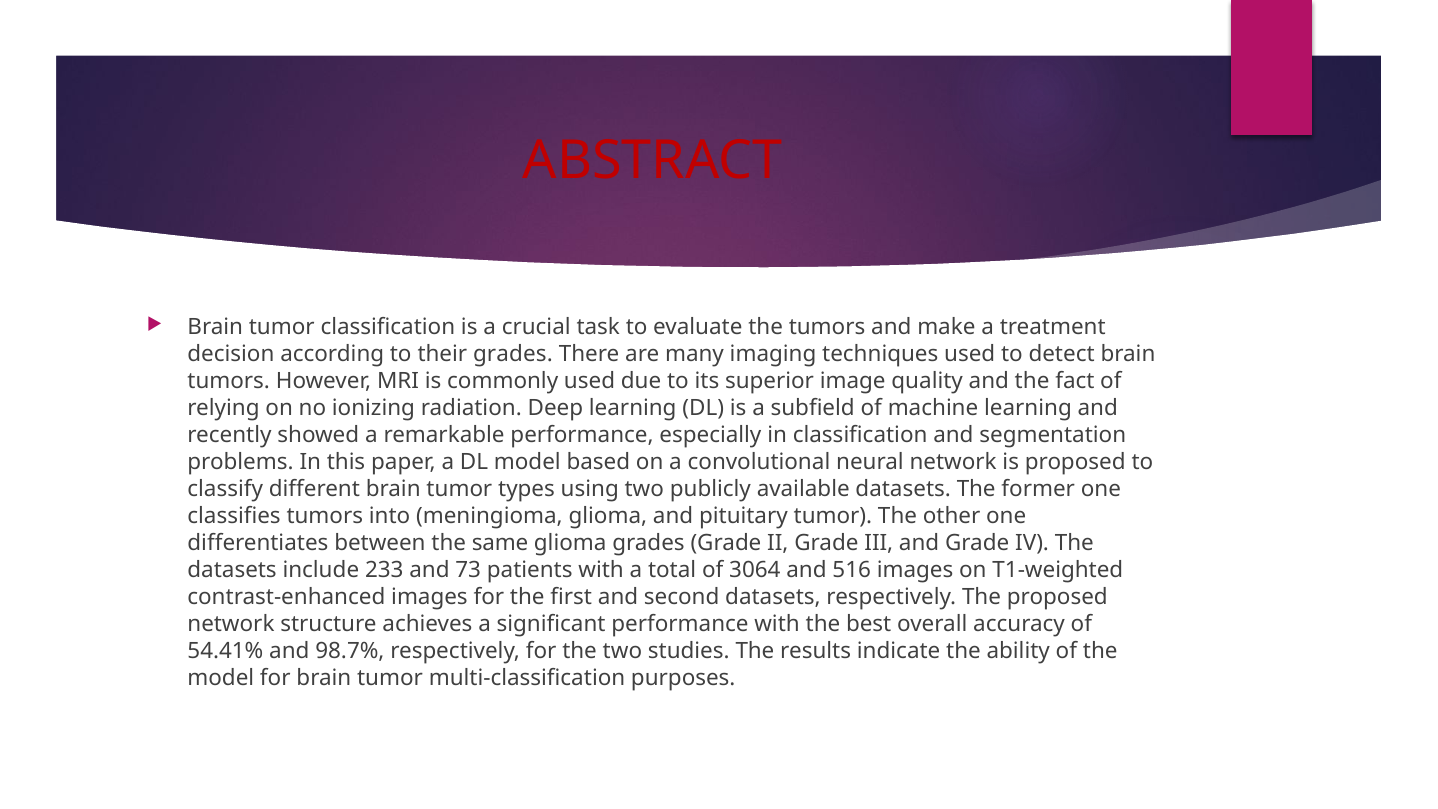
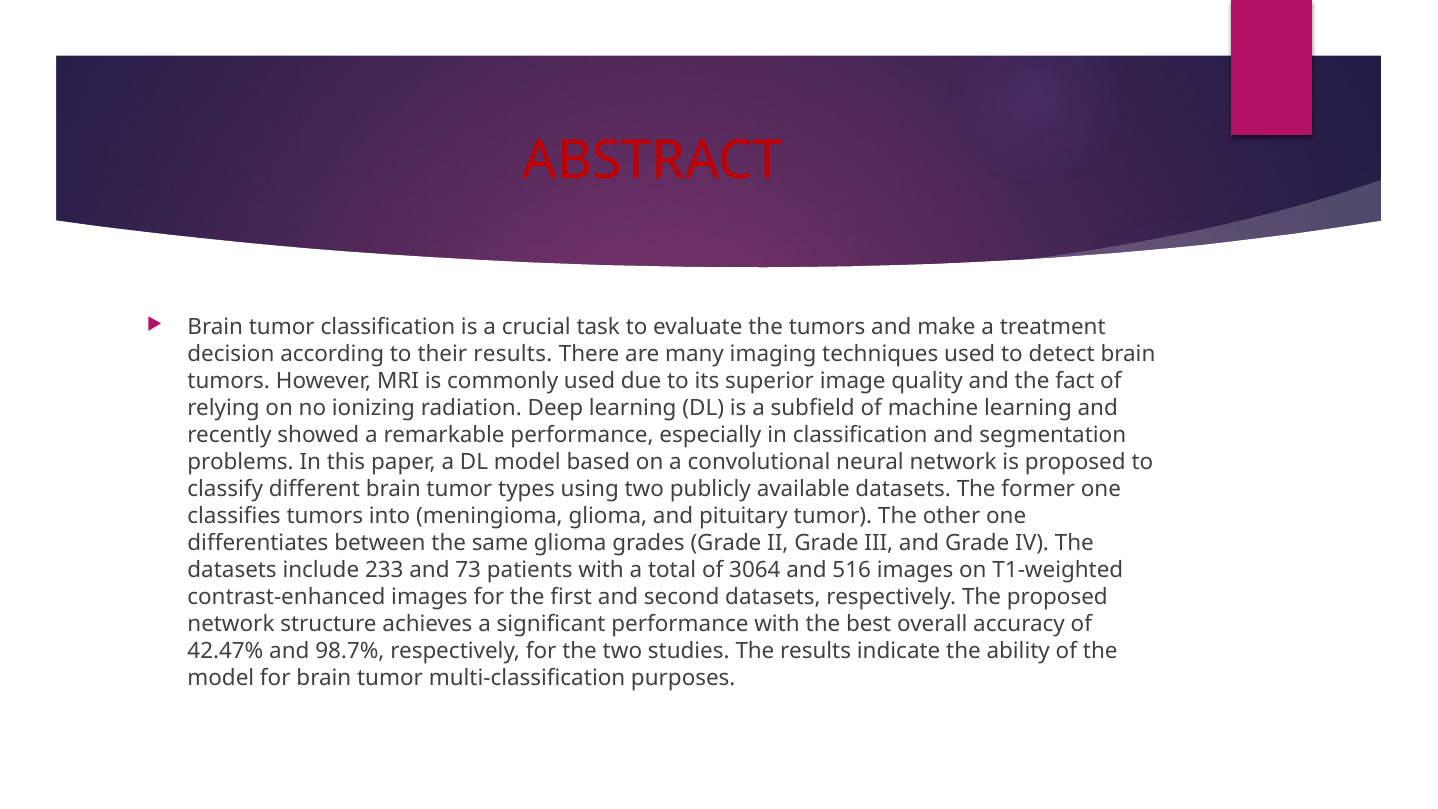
their grades: grades -> results
54.41%: 54.41% -> 42.47%
